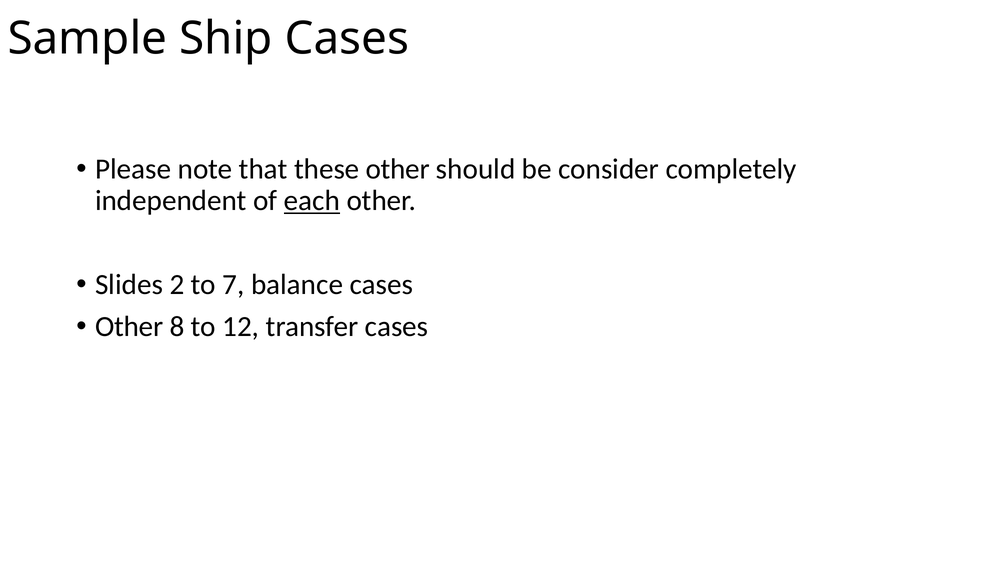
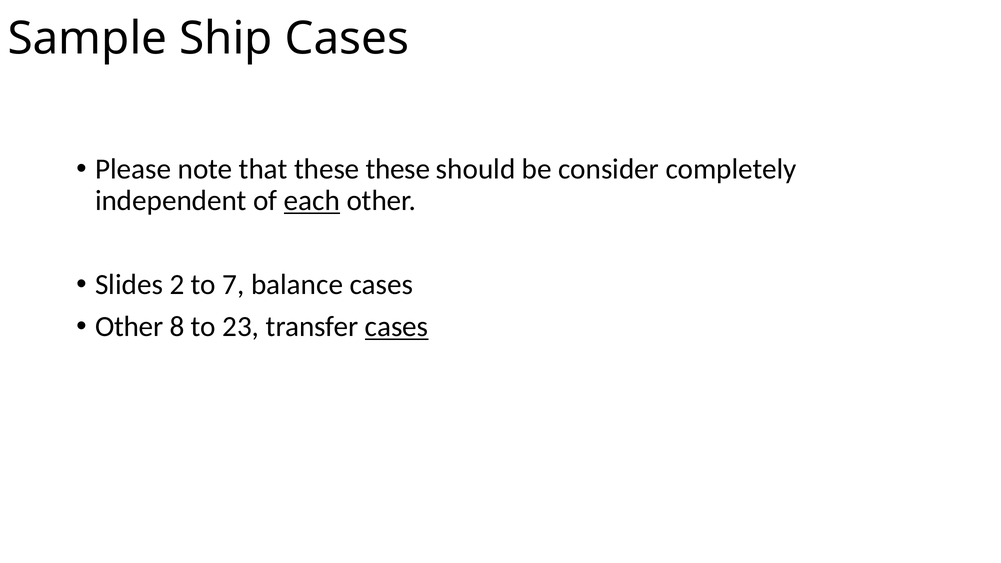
these other: other -> these
12: 12 -> 23
cases at (397, 327) underline: none -> present
